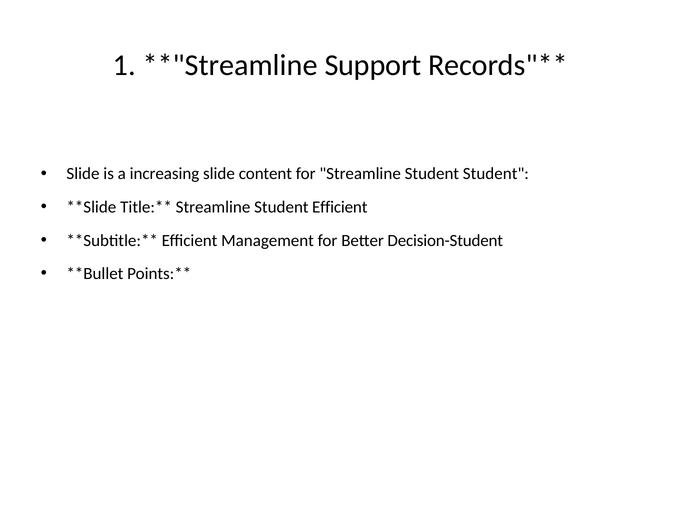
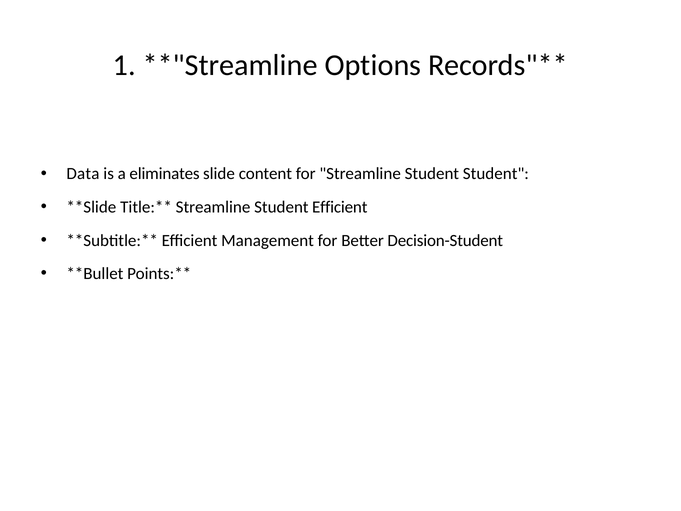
Support: Support -> Options
Slide at (83, 174): Slide -> Data
increasing: increasing -> eliminates
